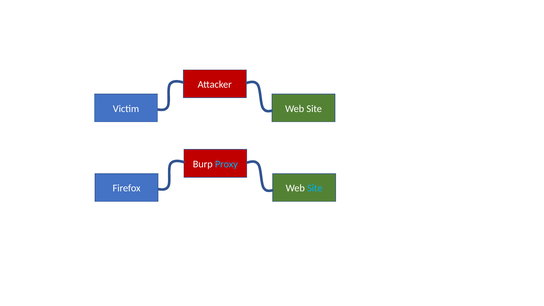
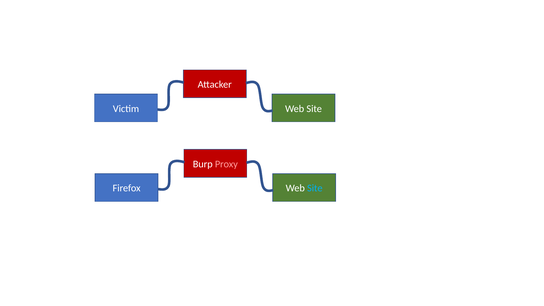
Proxy colour: light blue -> pink
